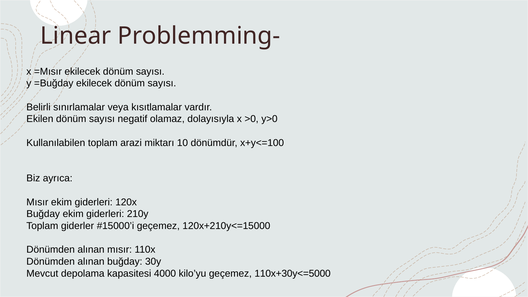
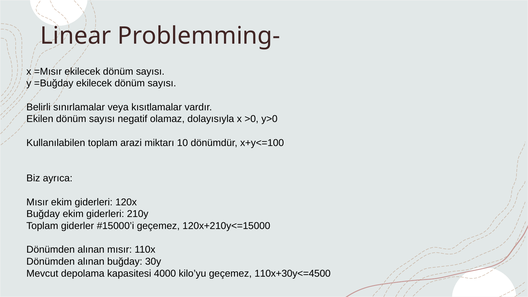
110x+30y<=5000: 110x+30y<=5000 -> 110x+30y<=4500
